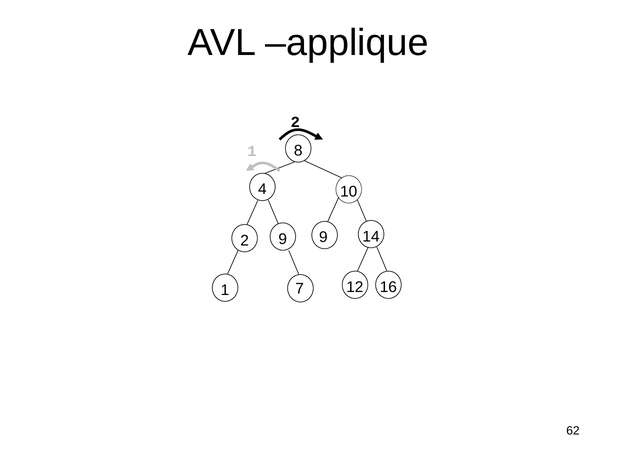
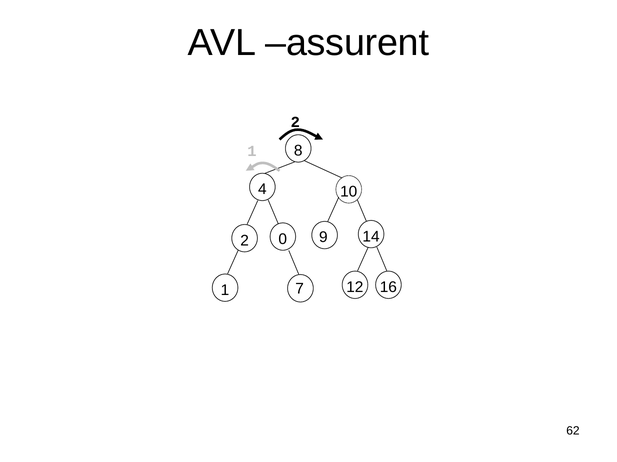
applique: applique -> assurent
2 9: 9 -> 0
